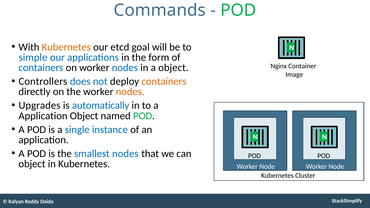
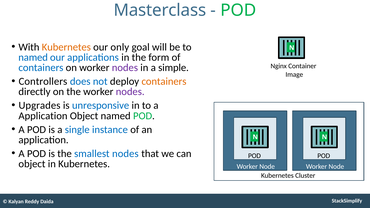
Commands: Commands -> Masterclass
etcd: etcd -> only
simple at (33, 57): simple -> named
nodes at (125, 68) colour: blue -> purple
a object: object -> simple
nodes at (130, 92) colour: orange -> purple
automatically: automatically -> unresponsive
